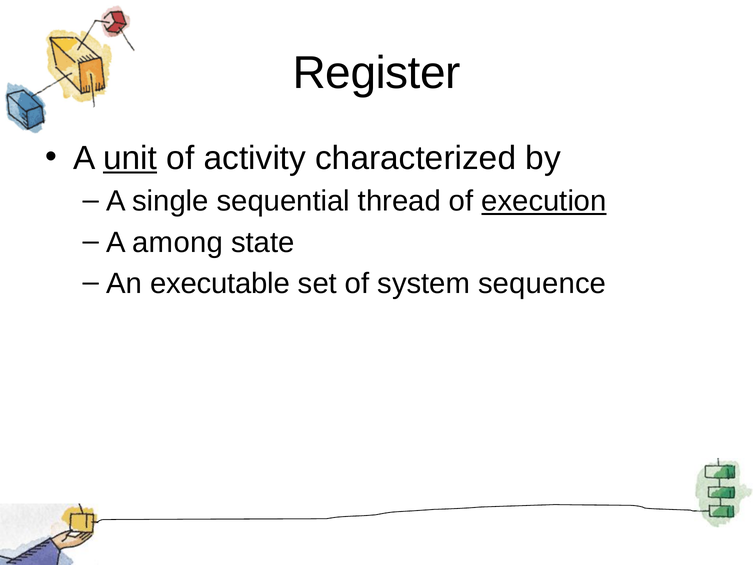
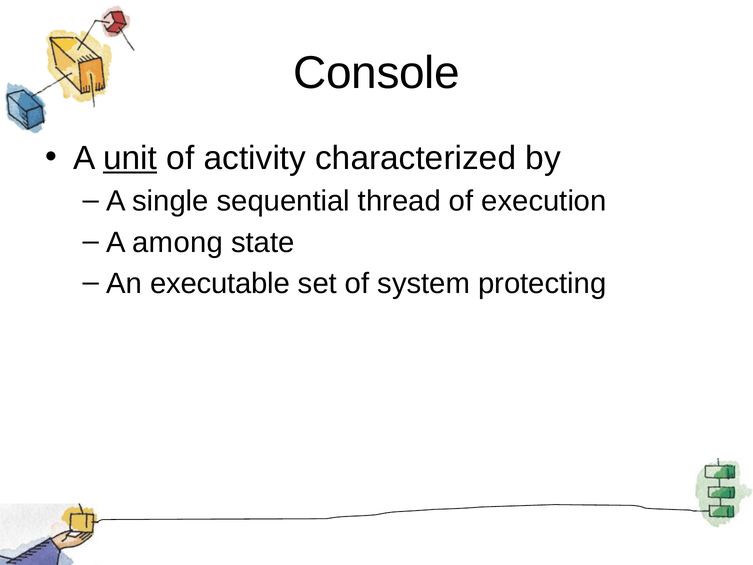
Register: Register -> Console
execution underline: present -> none
sequence: sequence -> protecting
